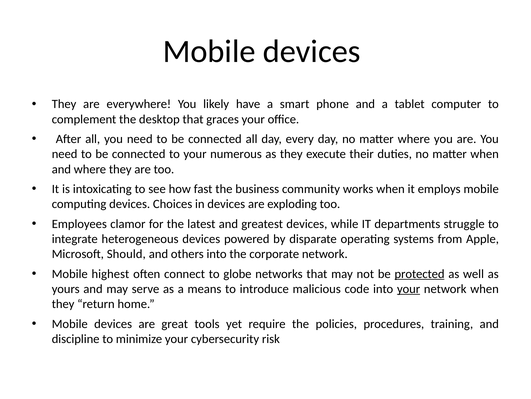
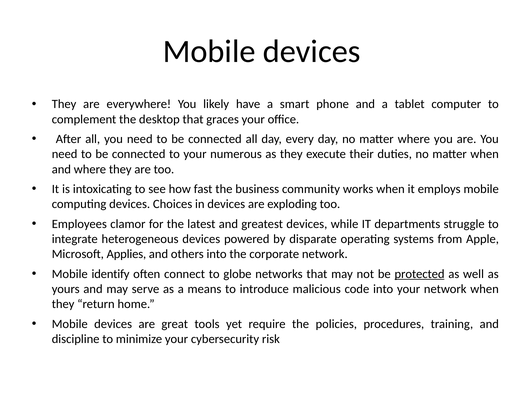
Should: Should -> Applies
highest: highest -> identify
your at (409, 288) underline: present -> none
